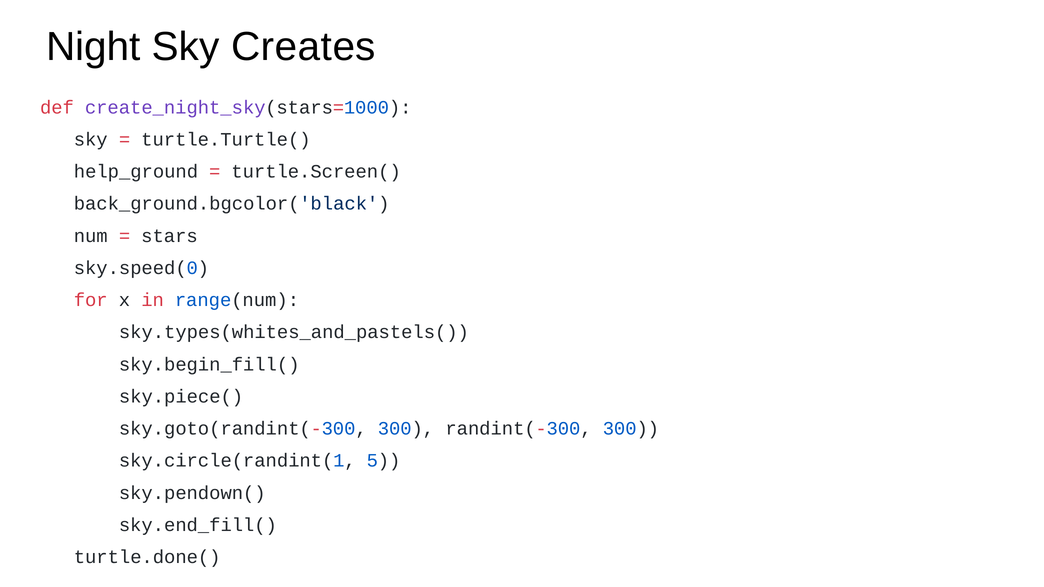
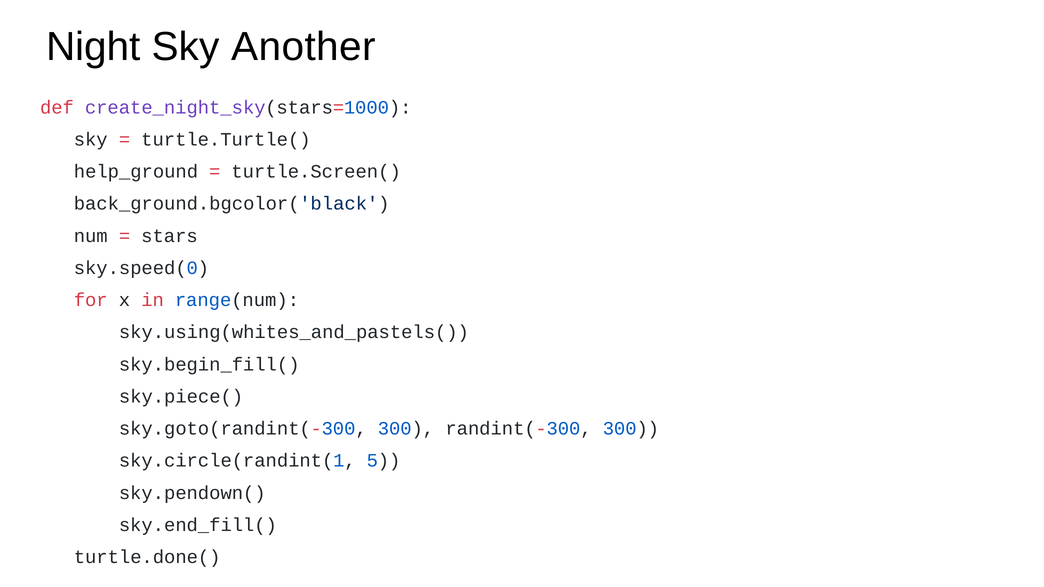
Creates: Creates -> Another
sky.types(whites_and_pastels(: sky.types(whites_and_pastels( -> sky.using(whites_and_pastels(
